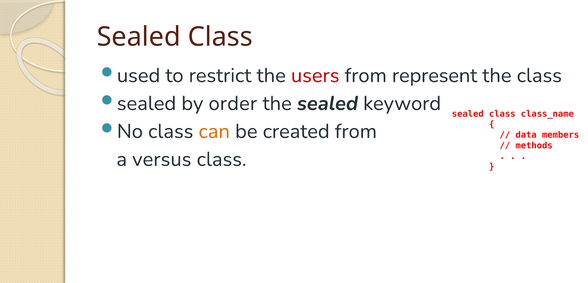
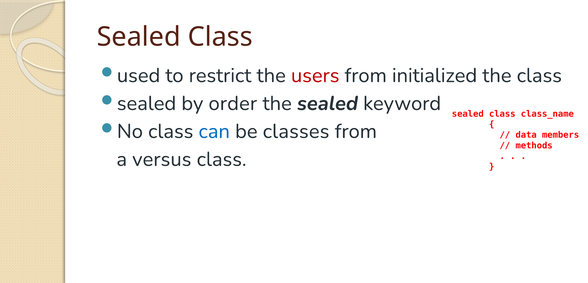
represent: represent -> initialized
can colour: orange -> blue
created: created -> classes
